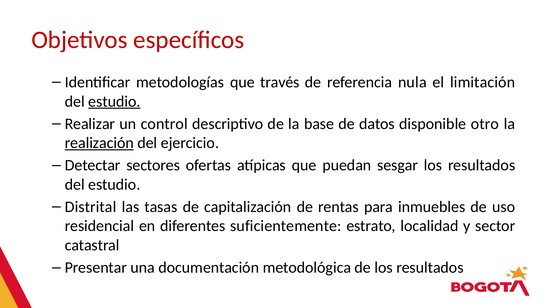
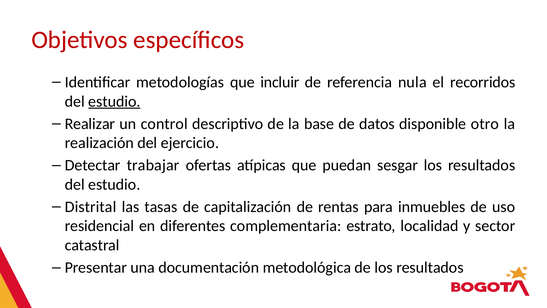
través: través -> incluir
limitación: limitación -> recorridos
realización underline: present -> none
sectores: sectores -> trabajar
suficientemente: suficientemente -> complementaria
